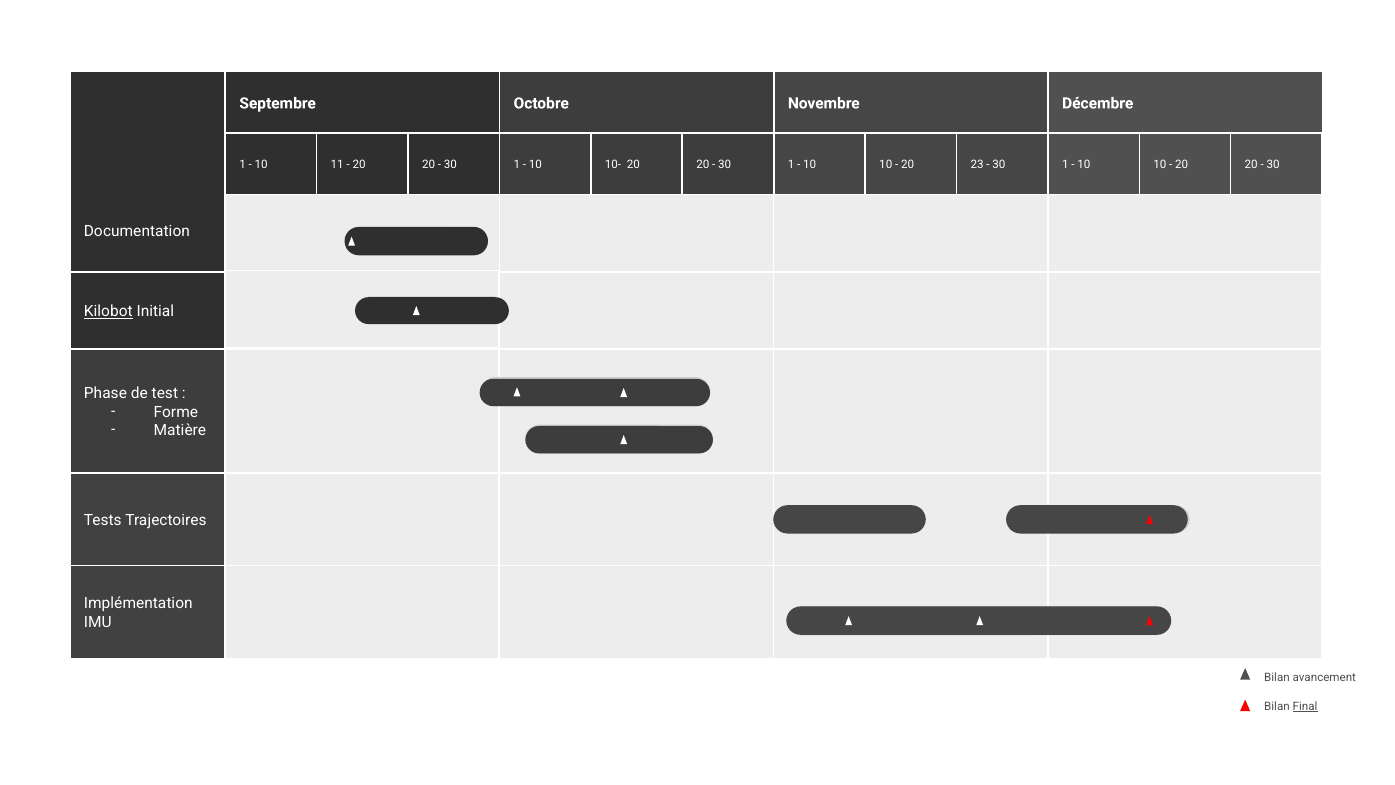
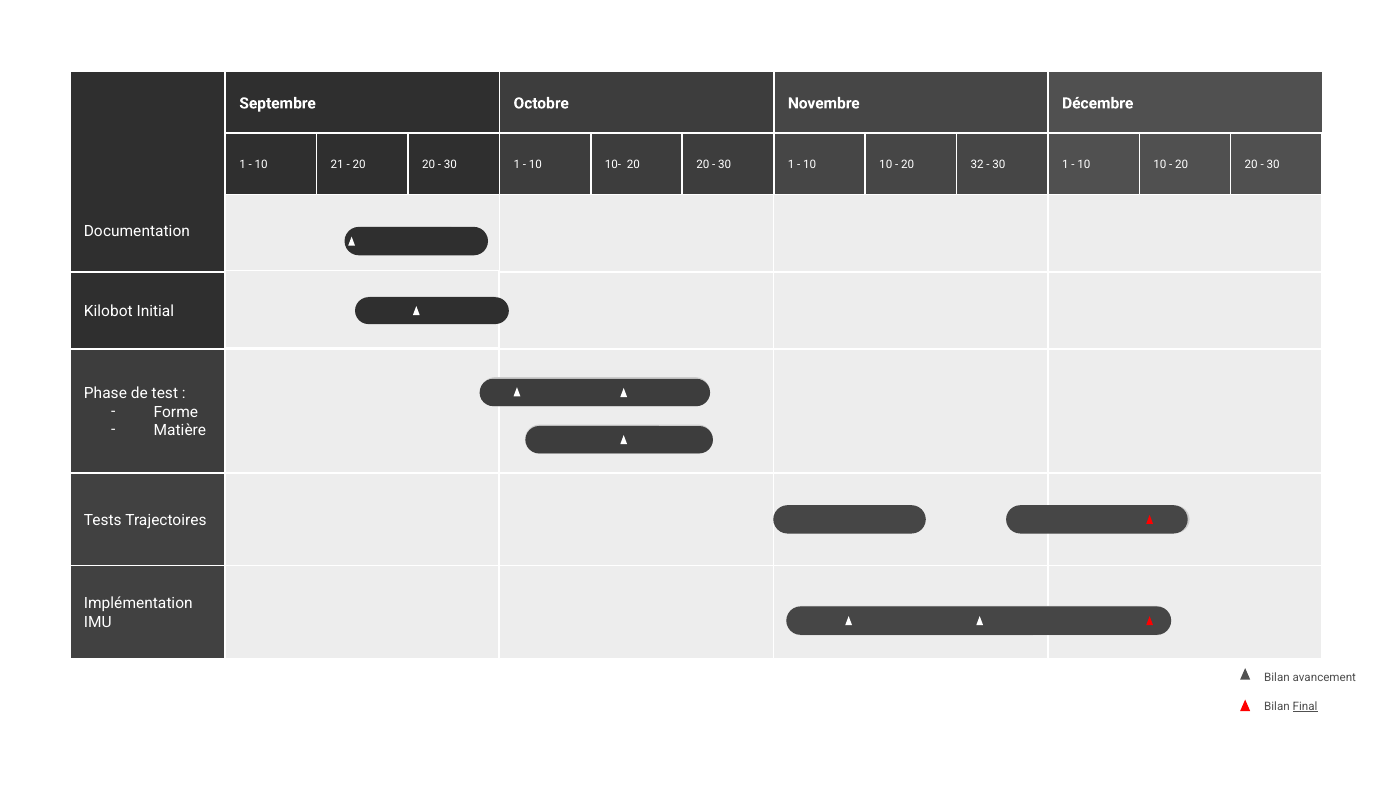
11: 11 -> 21
23: 23 -> 32
Kilobot underline: present -> none
